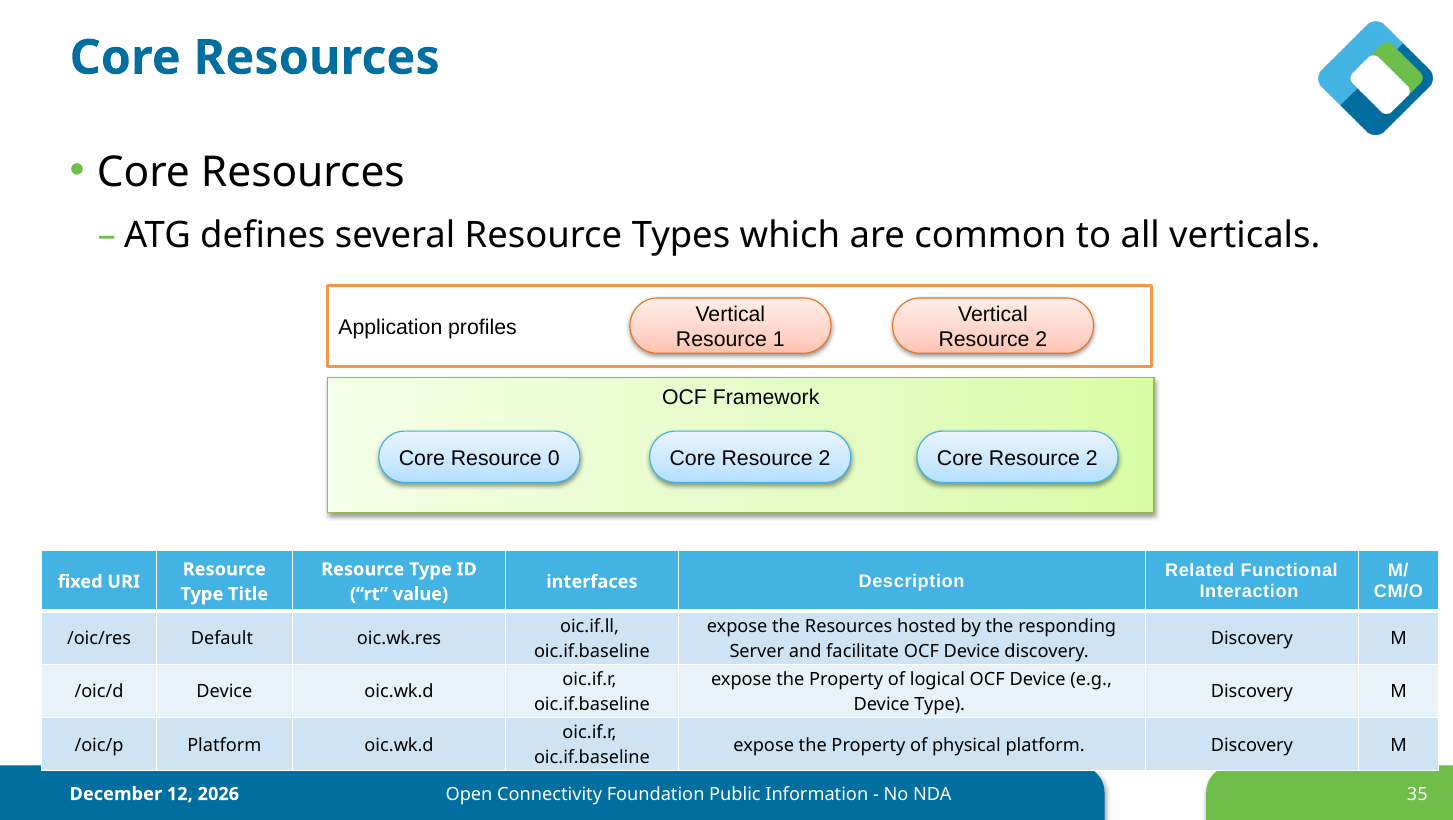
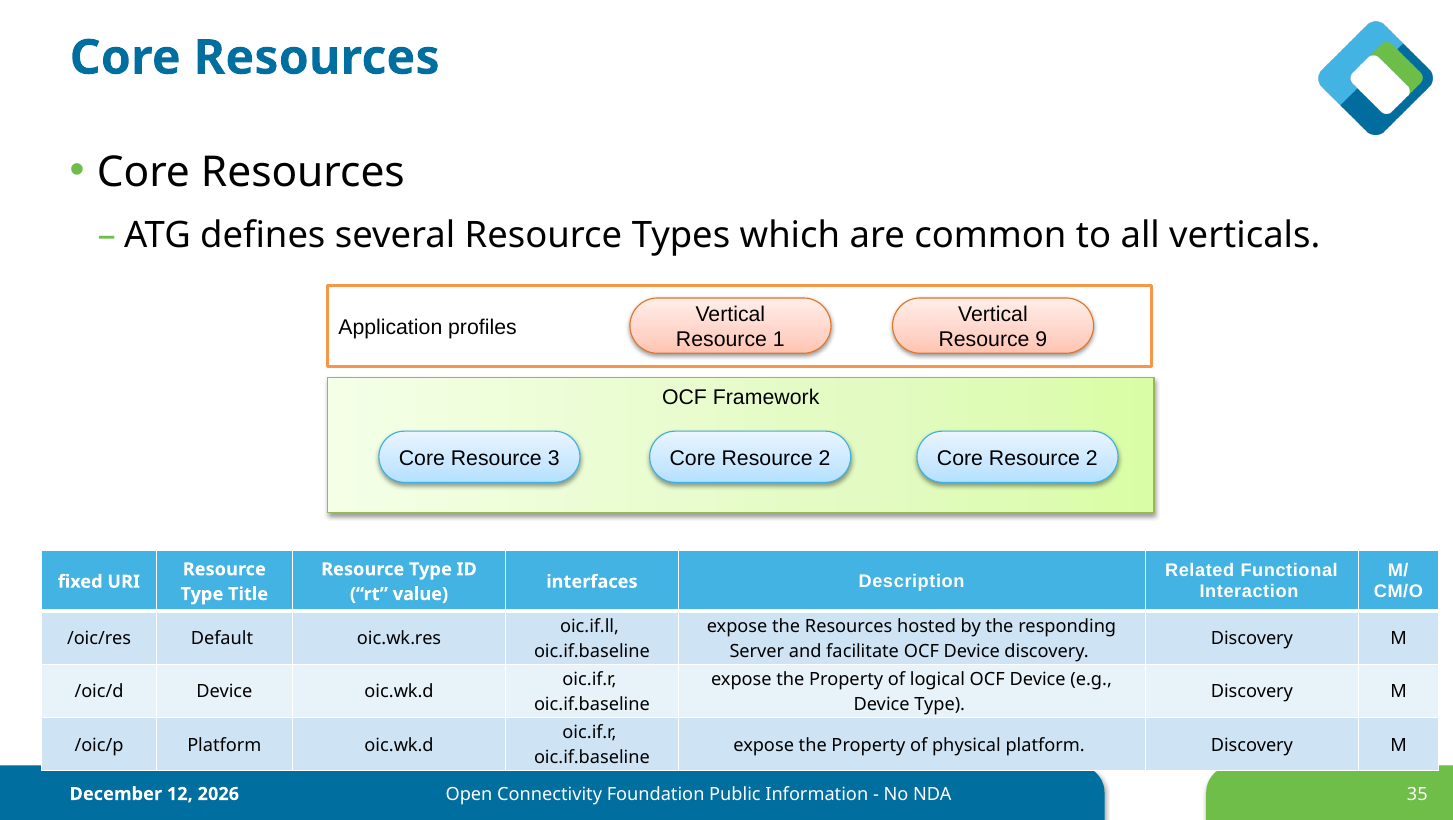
2 at (1041, 340): 2 -> 9
0: 0 -> 3
